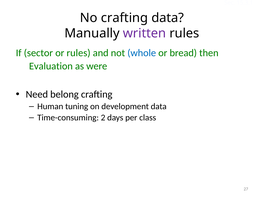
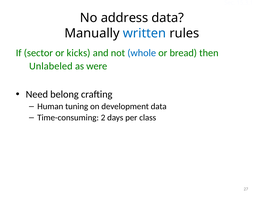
No crafting: crafting -> address
written colour: purple -> blue
or rules: rules -> kicks
Evaluation: Evaluation -> Unlabeled
